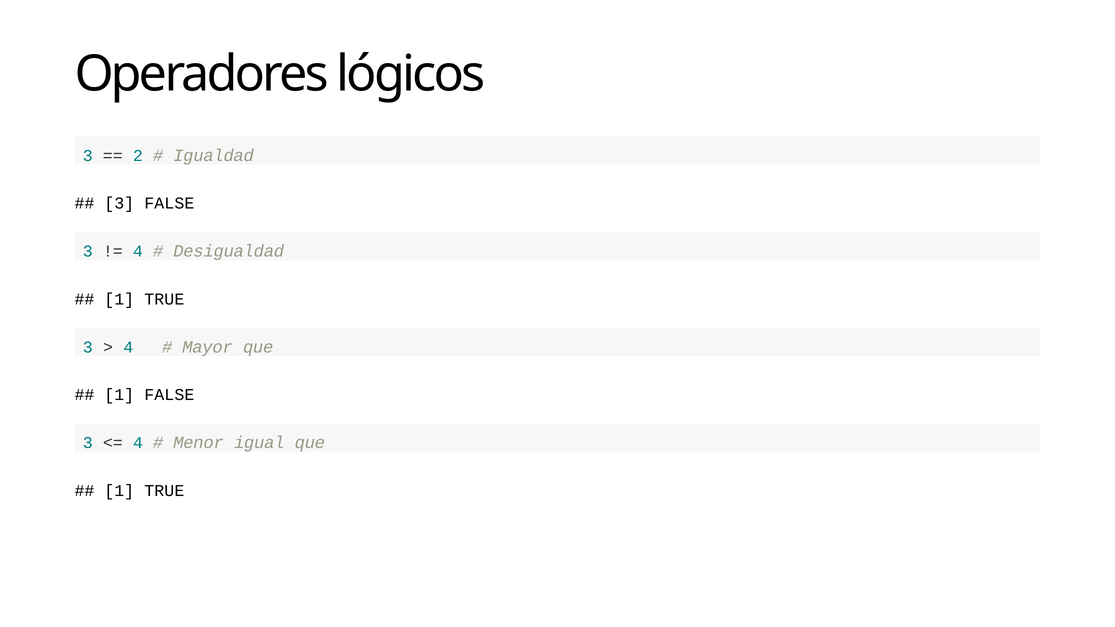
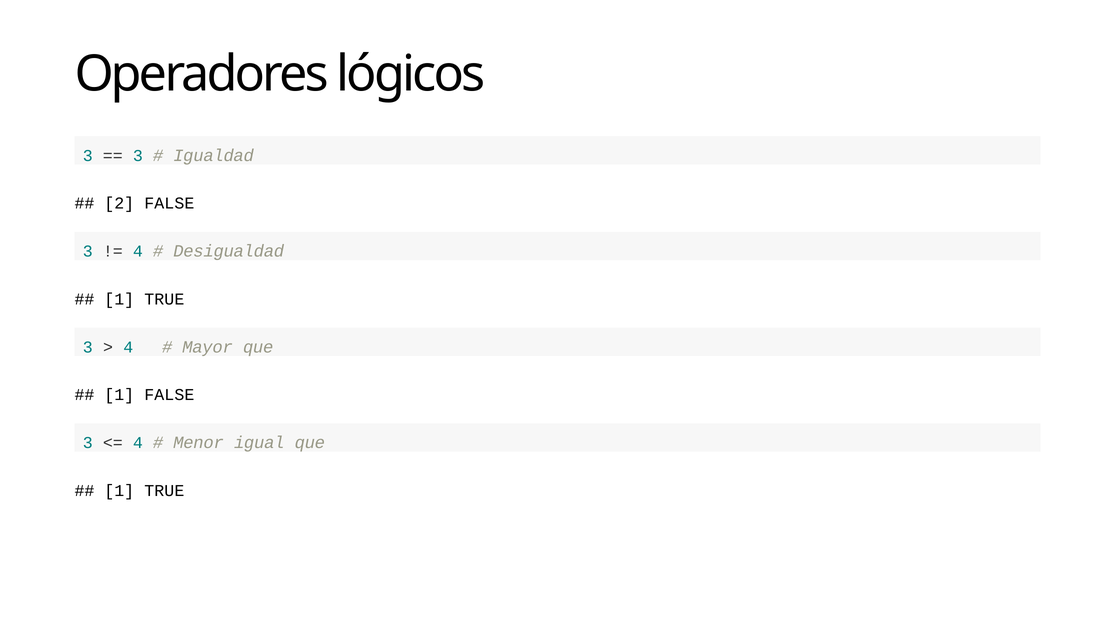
2 at (138, 156): 2 -> 3
3 at (119, 204): 3 -> 2
